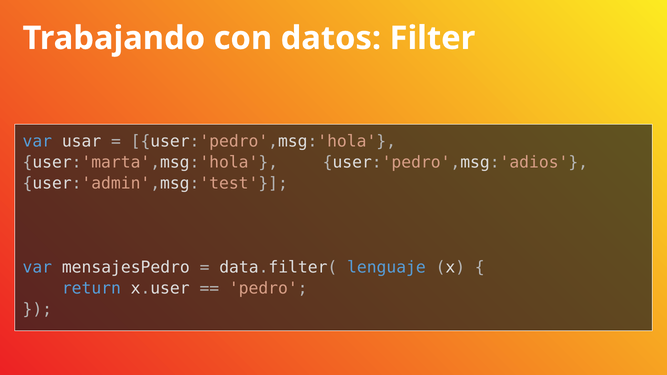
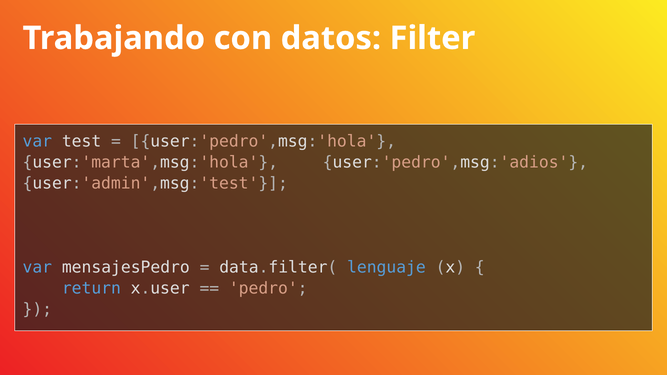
usar: usar -> test
